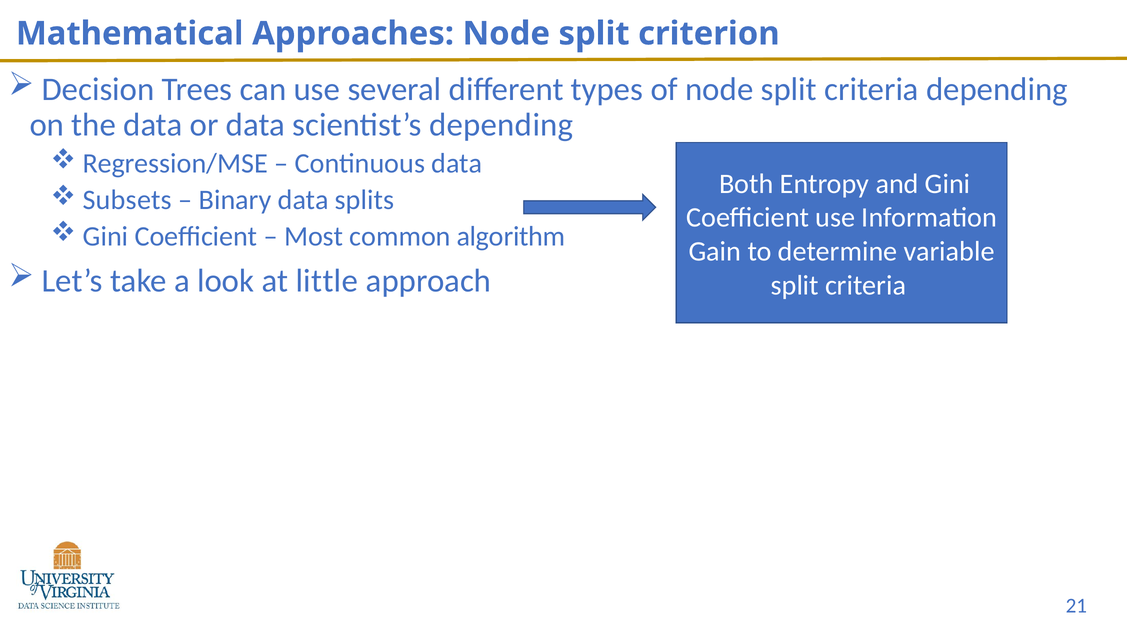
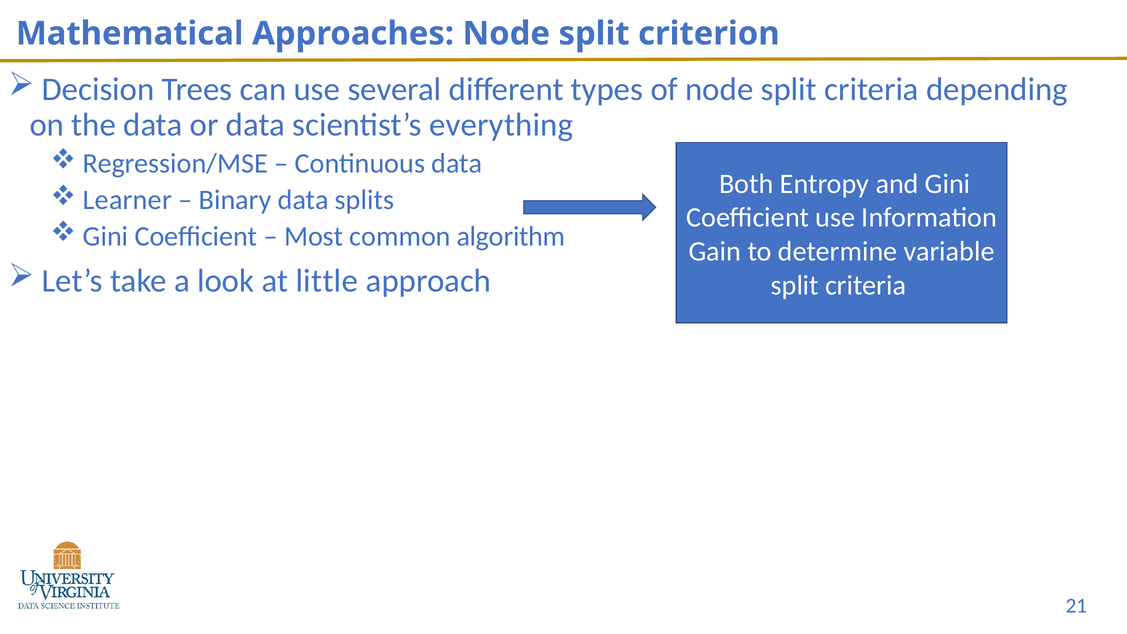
scientist’s depending: depending -> everything
Subsets: Subsets -> Learner
